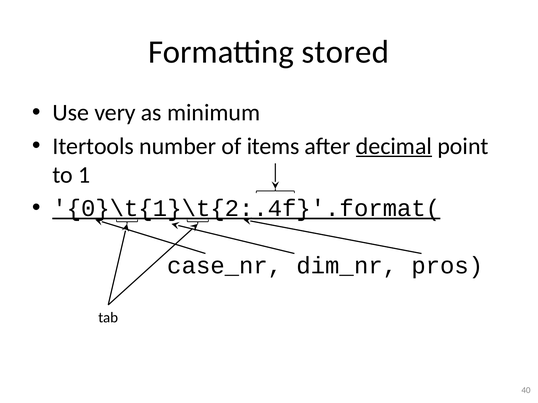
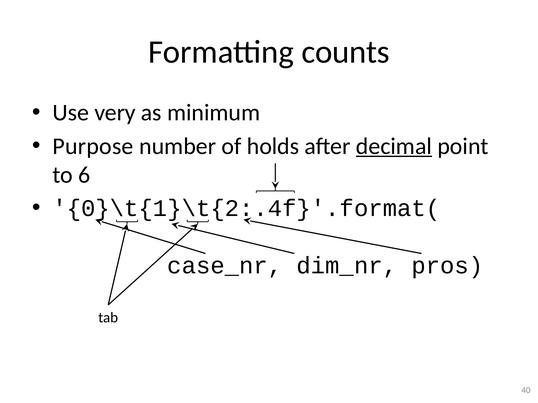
stored: stored -> counts
Itertools: Itertools -> Purpose
items: items -> holds
1: 1 -> 6
0}\t{1}\t{2:.4f}'.format( underline: present -> none
